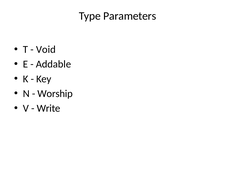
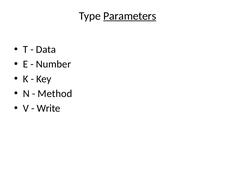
Parameters underline: none -> present
Void: Void -> Data
Addable: Addable -> Number
Worship: Worship -> Method
